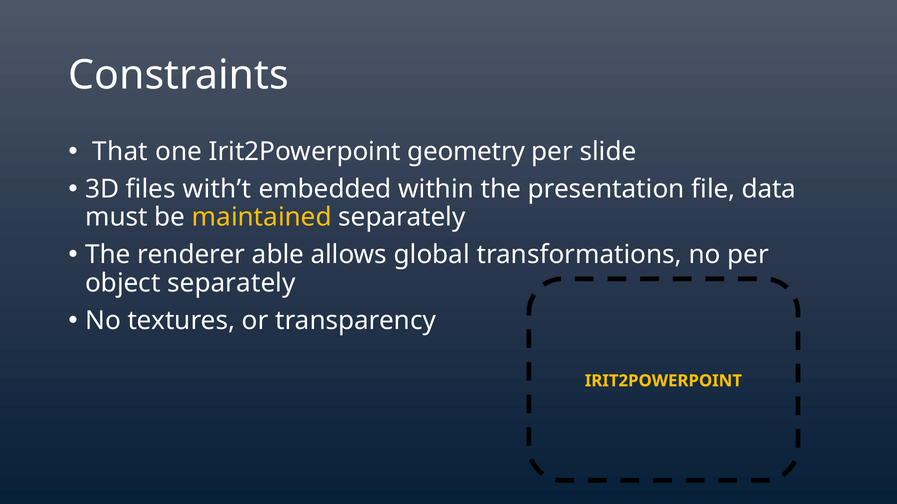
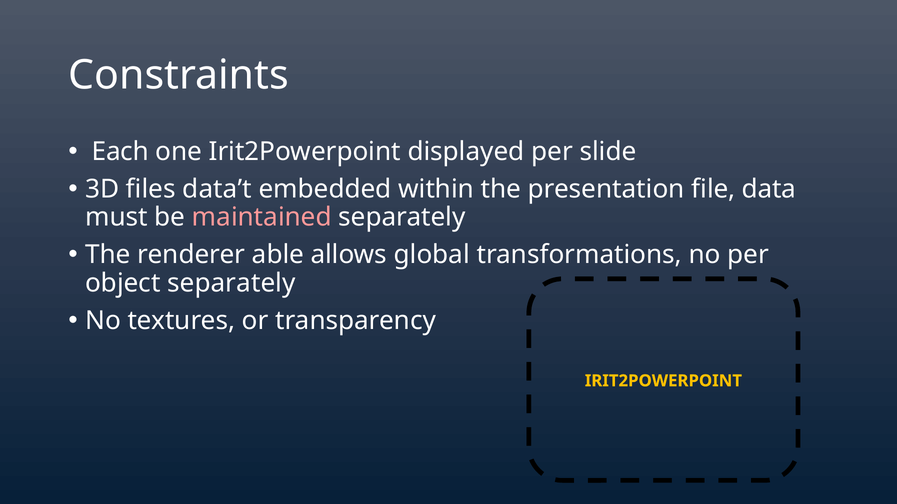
That: That -> Each
geometry: geometry -> displayed
with’t: with’t -> data’t
maintained colour: yellow -> pink
